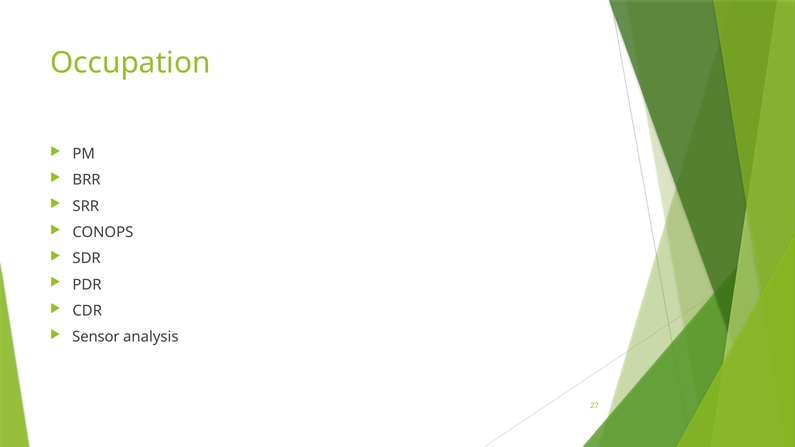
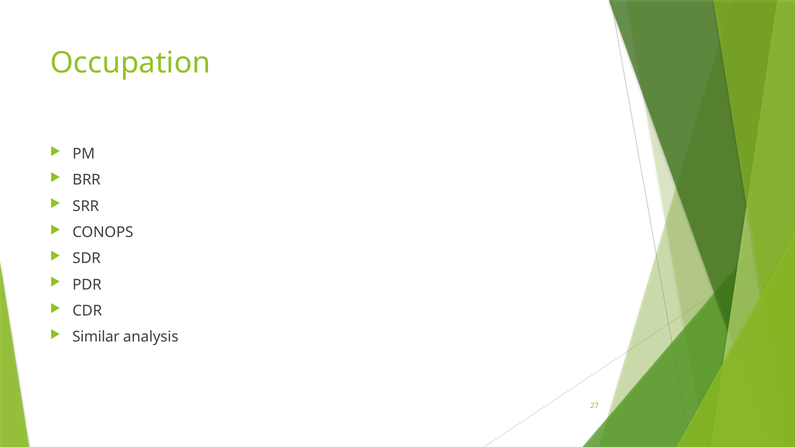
Sensor: Sensor -> Similar
